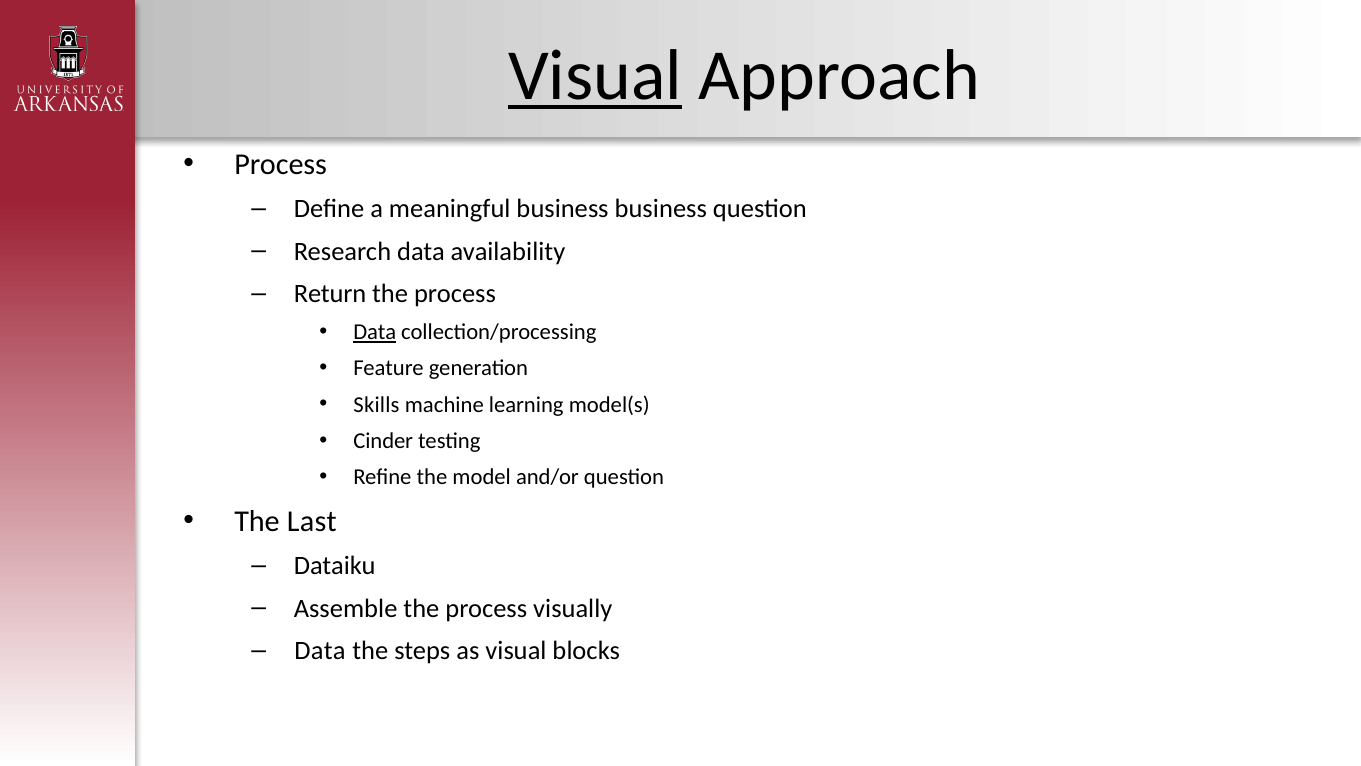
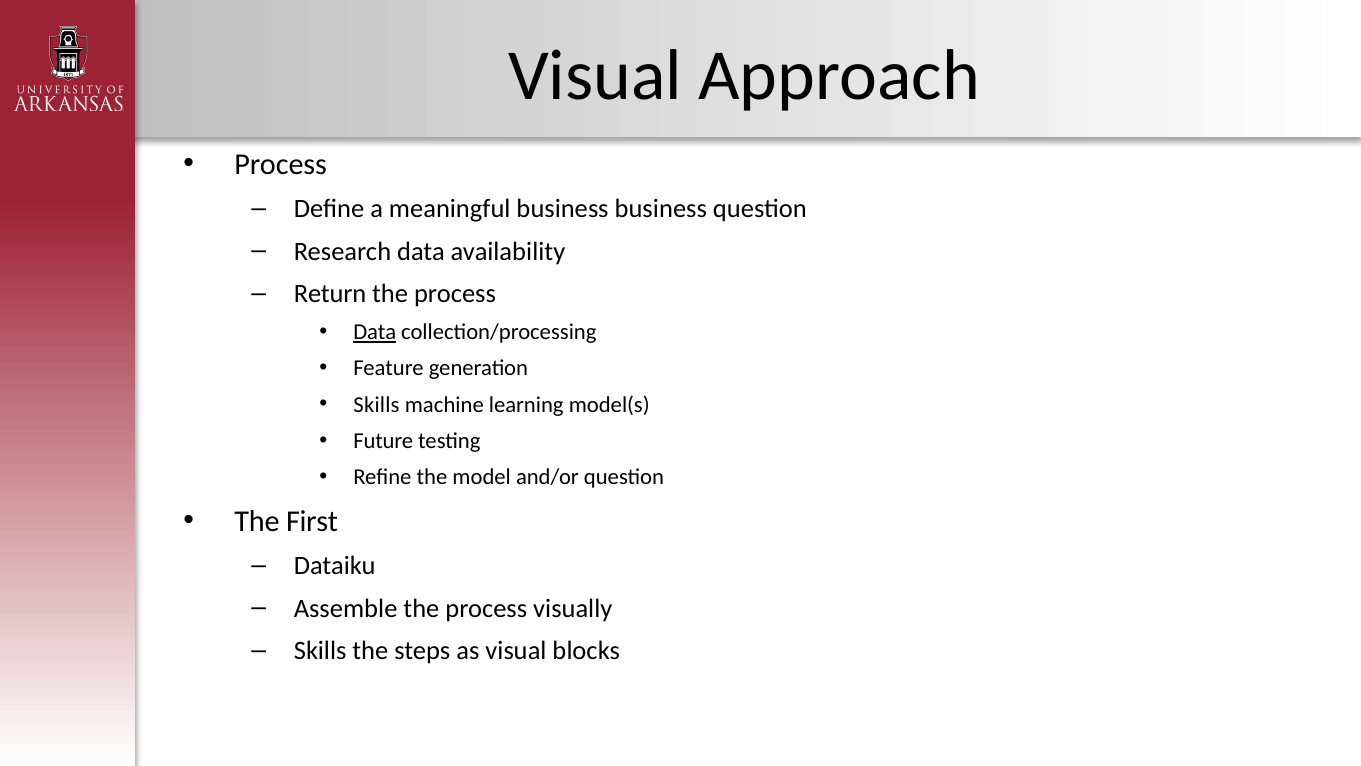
Visual at (595, 76) underline: present -> none
Cinder: Cinder -> Future
Last: Last -> First
Data at (320, 651): Data -> Skills
